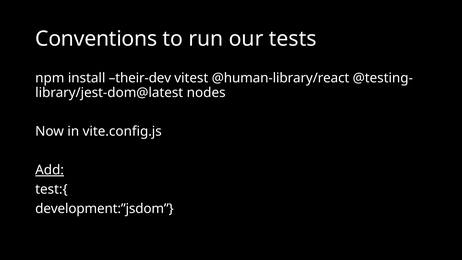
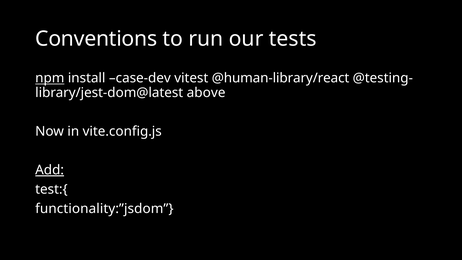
npm underline: none -> present
their-dev: their-dev -> case-dev
nodes: nodes -> above
development:”jsdom: development:”jsdom -> functionality:”jsdom
